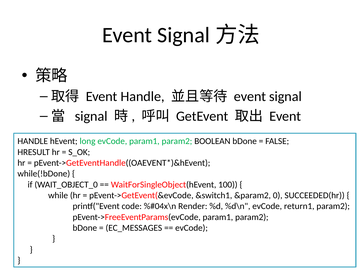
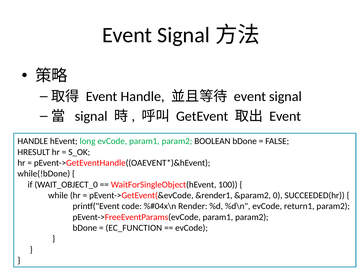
&switch1: &switch1 -> &render1
EC_MESSAGES: EC_MESSAGES -> EC_FUNCTION
